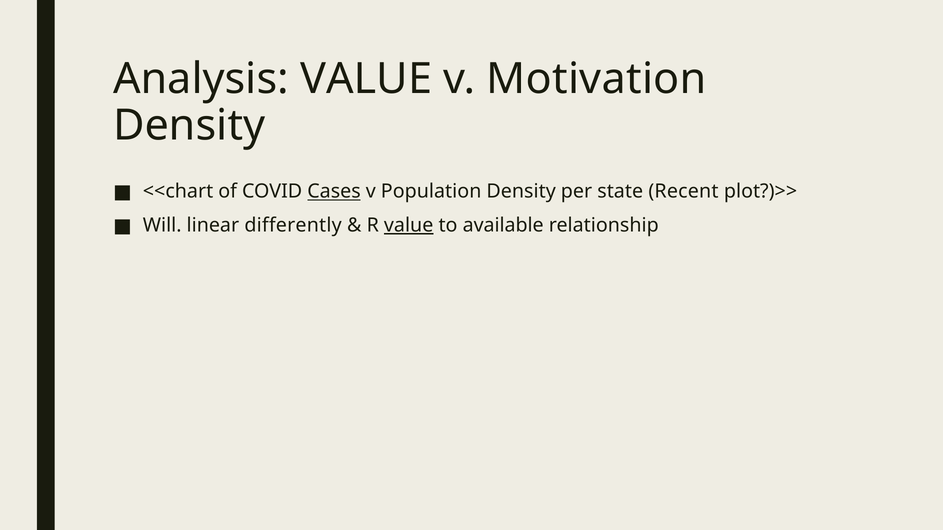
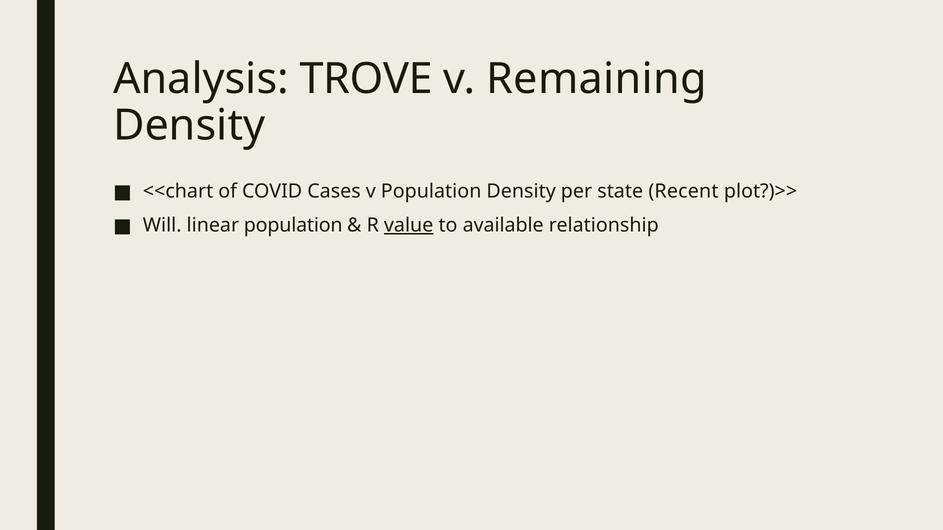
Analysis VALUE: VALUE -> TROVE
Motivation: Motivation -> Remaining
Cases underline: present -> none
linear differently: differently -> population
